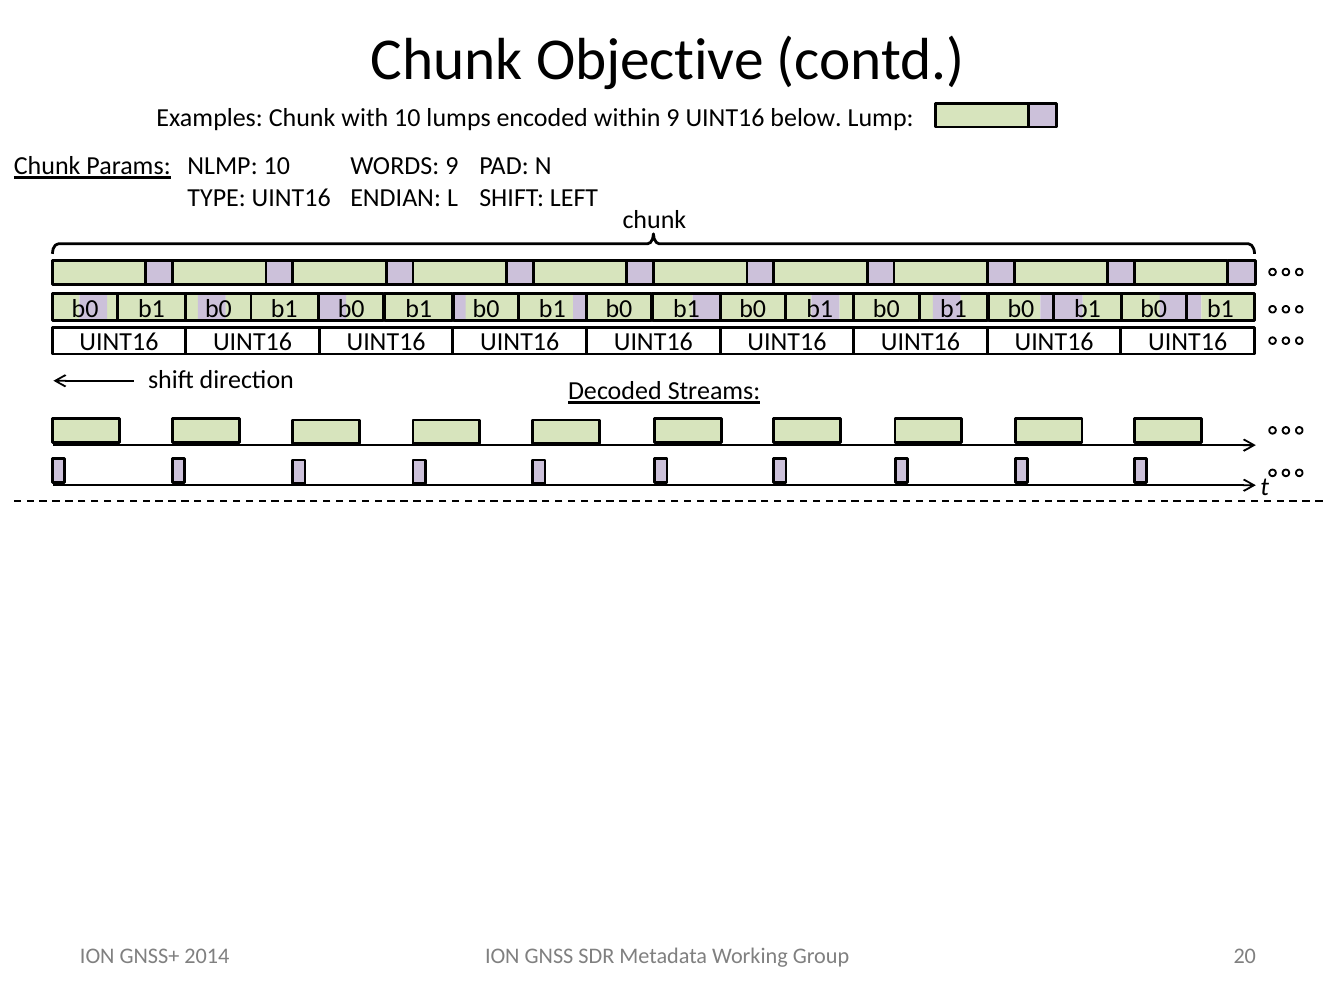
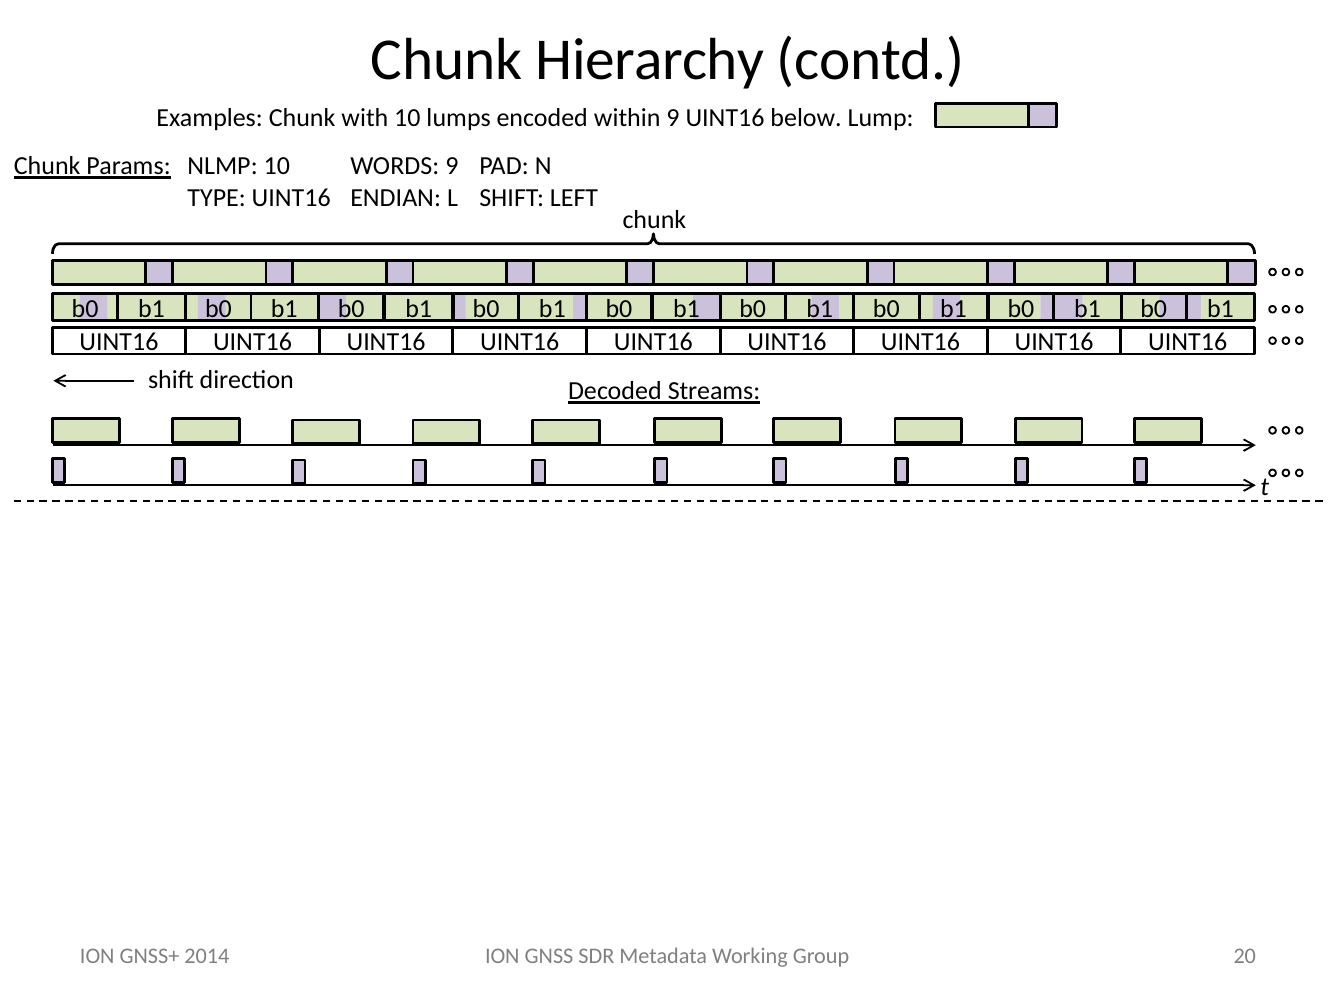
Objective: Objective -> Hierarchy
